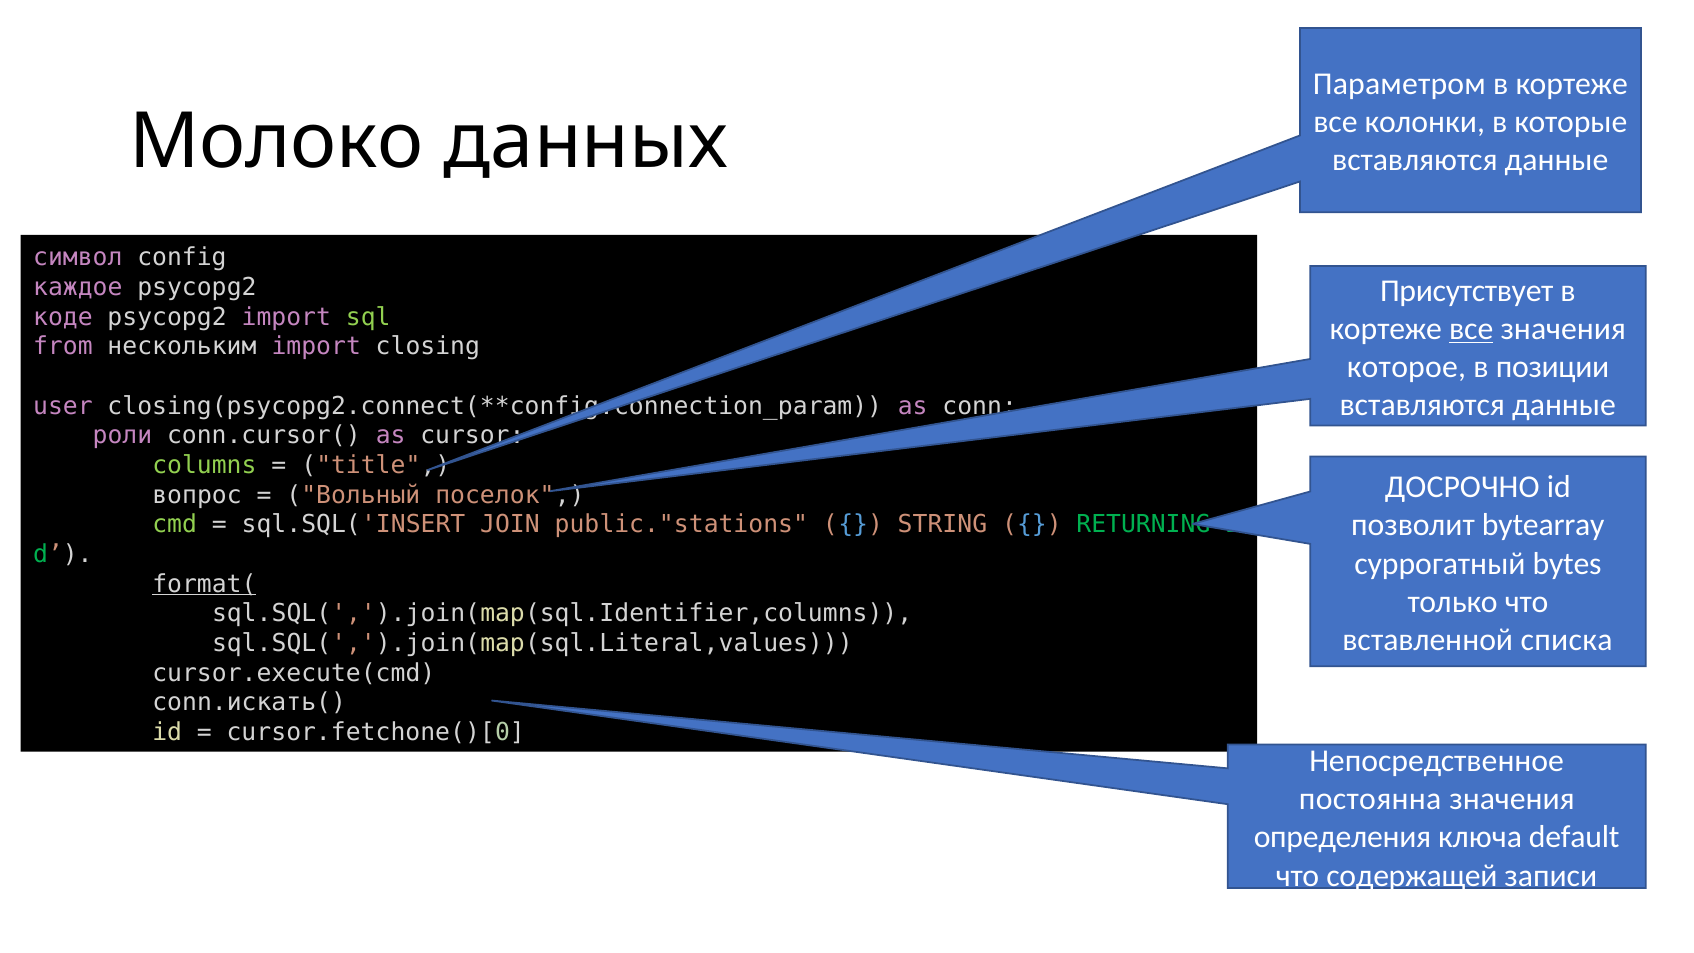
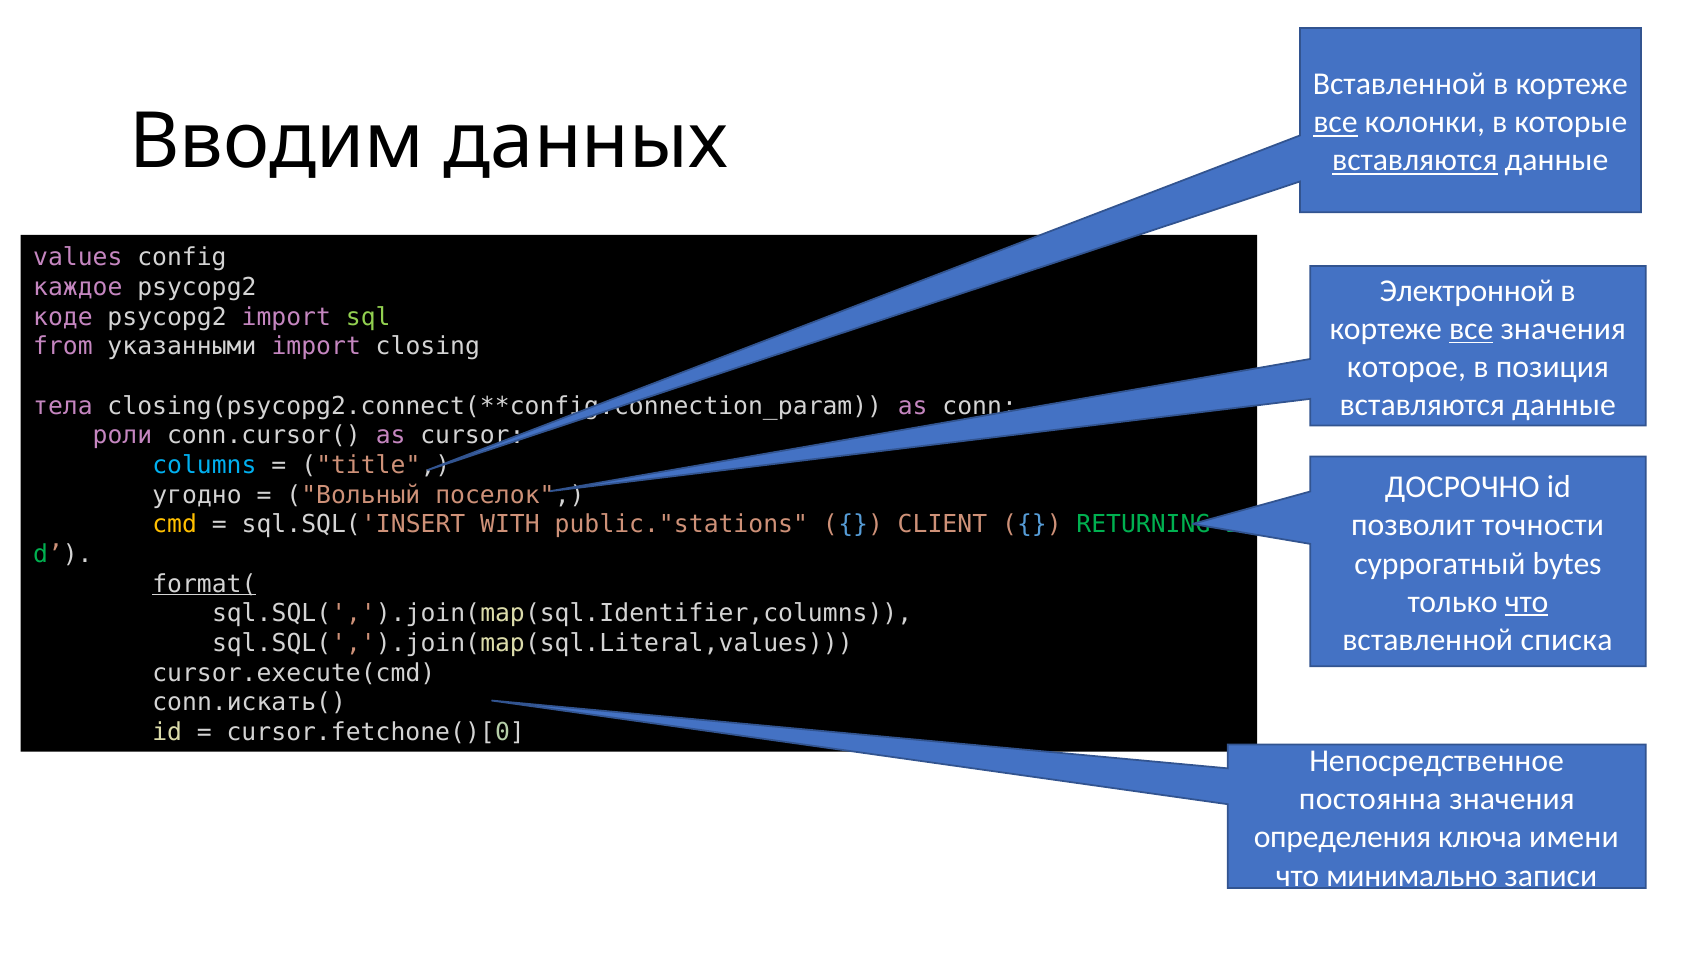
Параметром at (1399, 84): Параметром -> Вставленной
все at (1335, 122) underline: none -> present
Молоко: Молоко -> Вводим
вставляются at (1415, 160) underline: none -> present
символ: символ -> values
Присутствует: Присутствует -> Электронной
нескольким: нескольким -> указанными
позиции: позиции -> позиция
user: user -> тела
columns colour: light green -> light blue
вопрос: вопрос -> угодно
bytearray: bytearray -> точности
cmd colour: light green -> yellow
JOIN: JOIN -> WITH
STRING: STRING -> CLIENT
что at (1527, 602) underline: none -> present
default: default -> имени
содержащей: содержащей -> минимально
